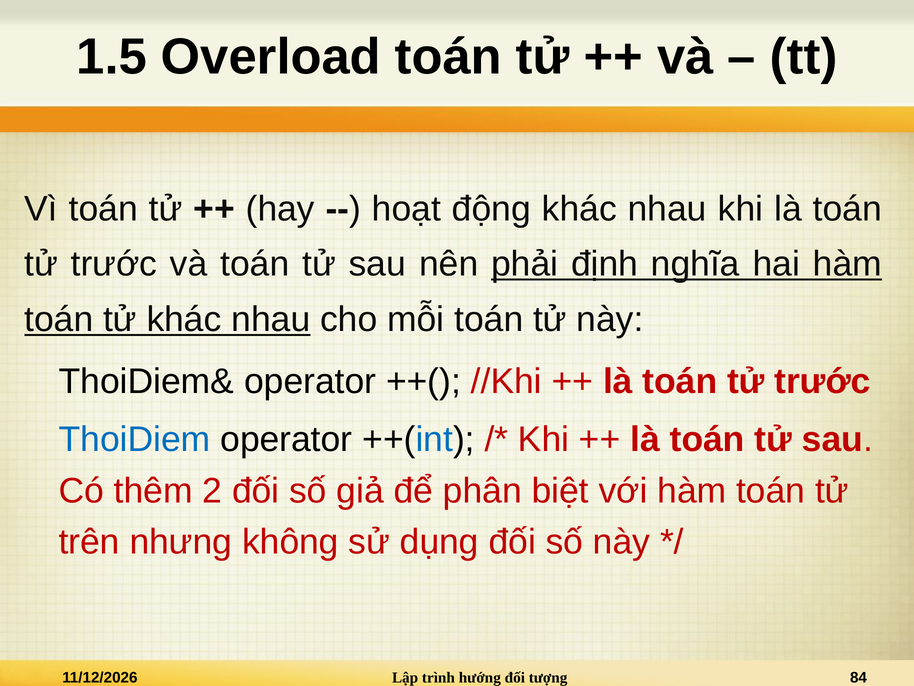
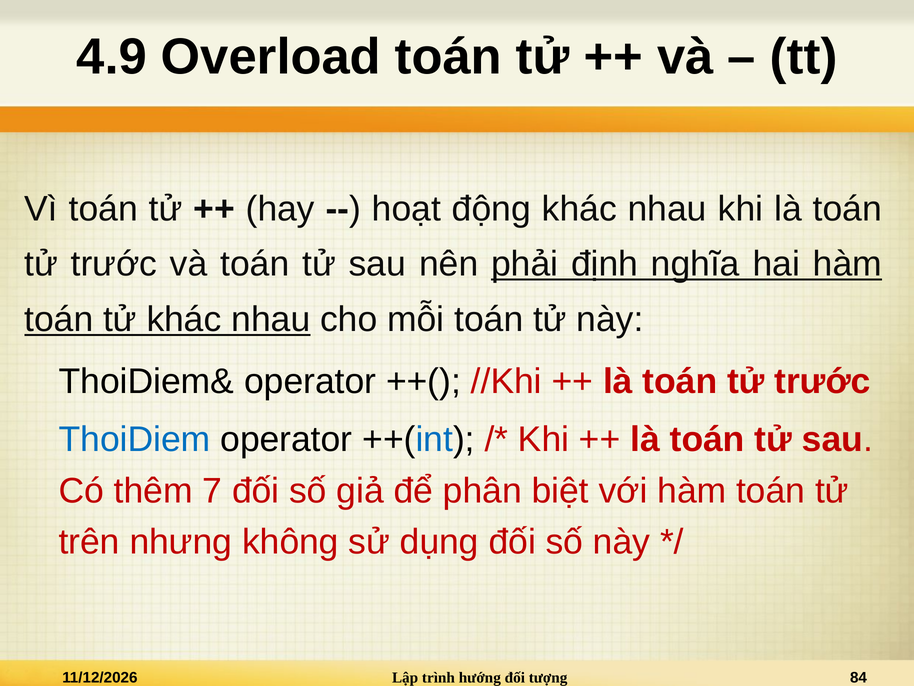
1.5: 1.5 -> 4.9
2: 2 -> 7
